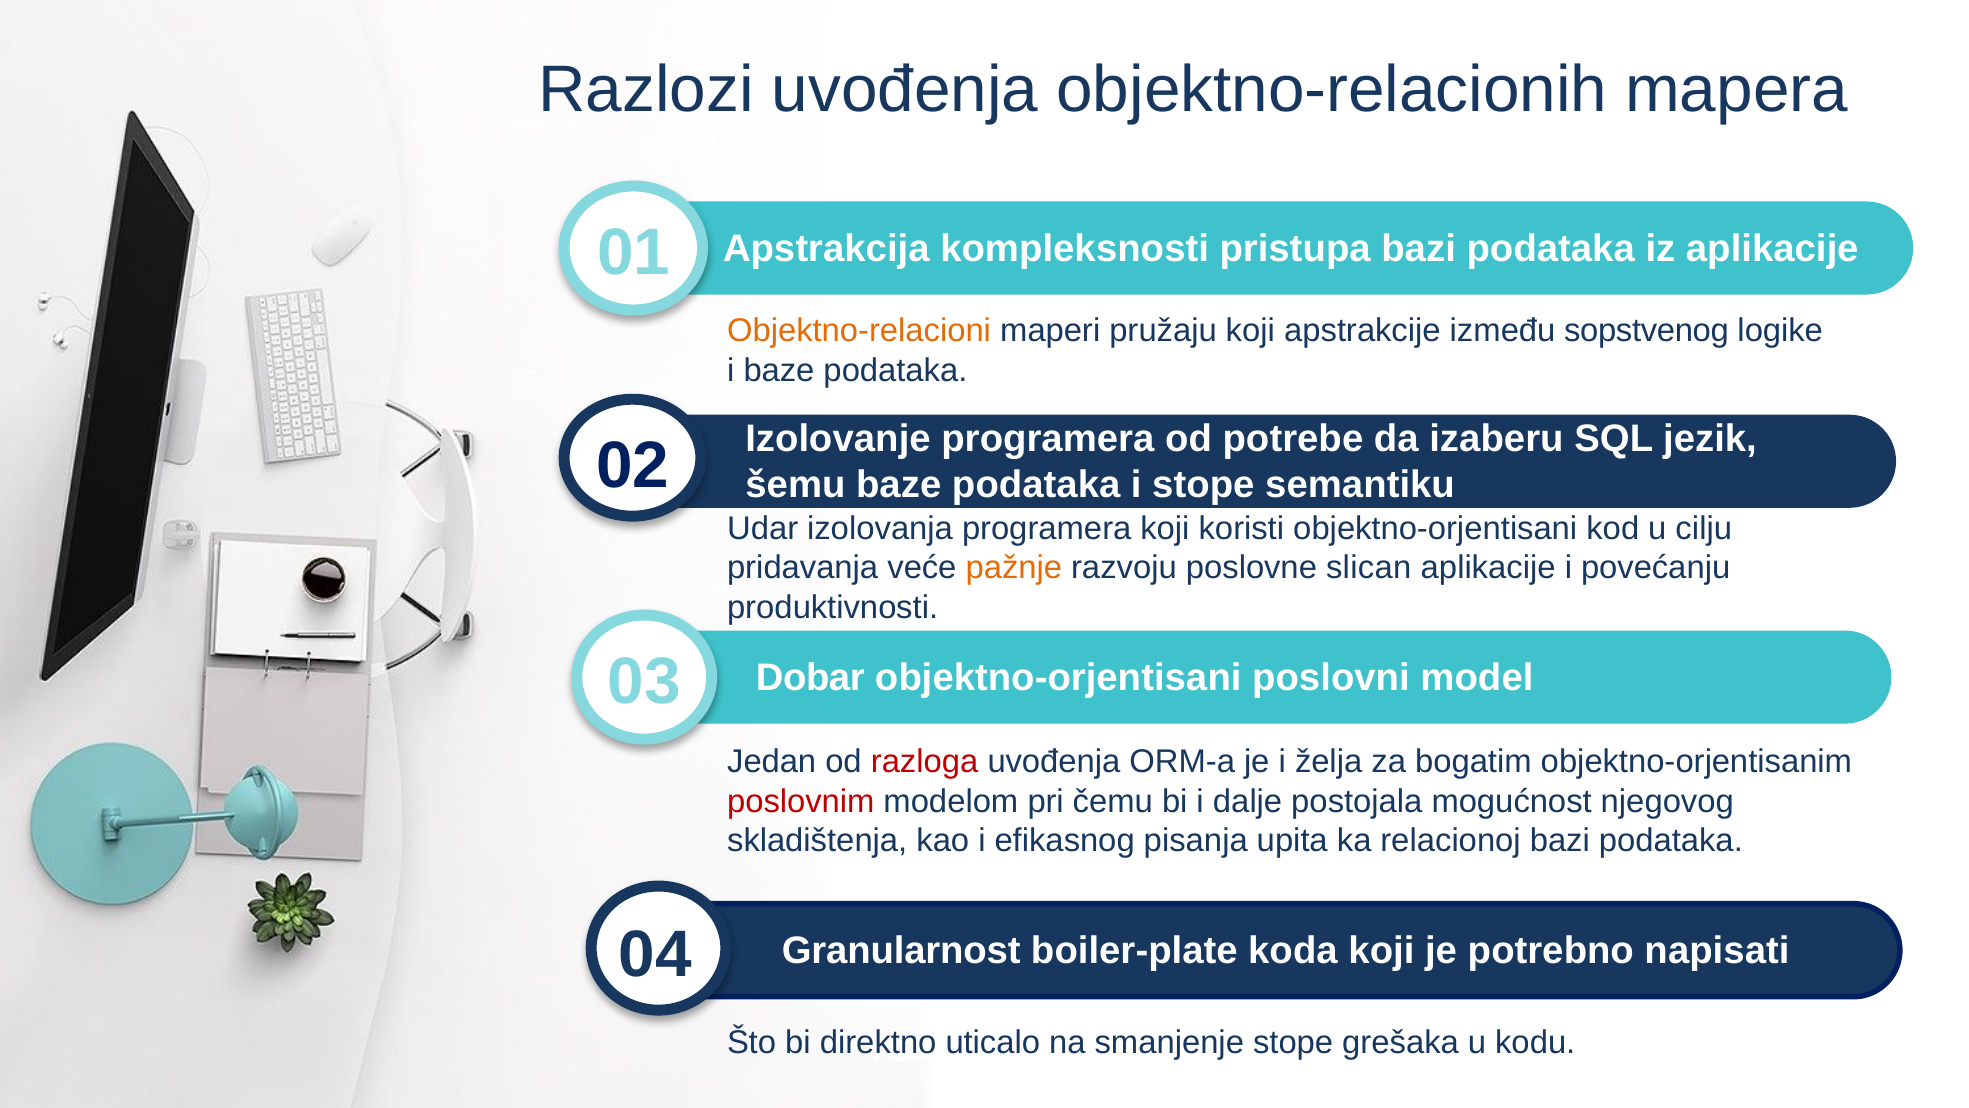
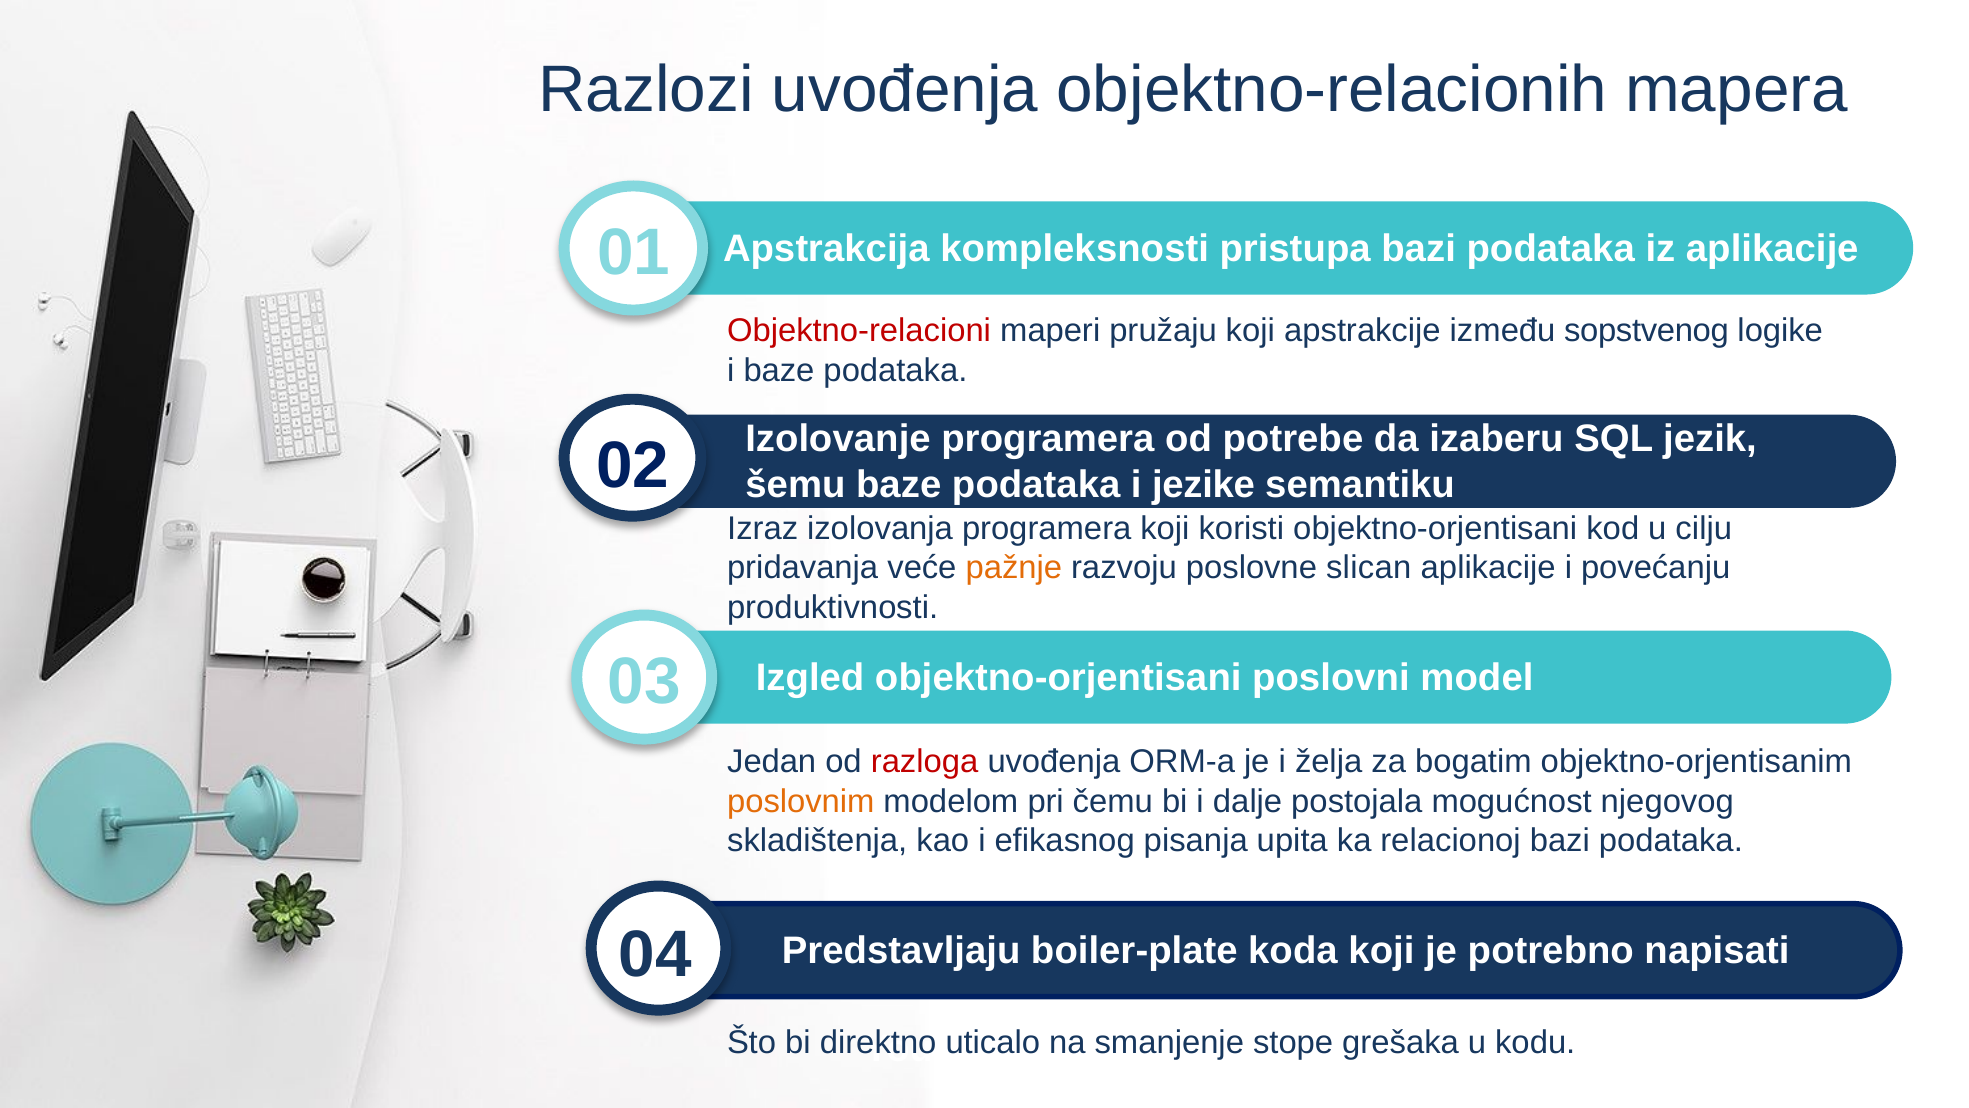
Objektno-relacioni colour: orange -> red
i stope: stope -> jezike
Udar: Udar -> Izraz
Dobar: Dobar -> Izgled
poslovnim colour: red -> orange
Granularnost: Granularnost -> Predstavljaju
